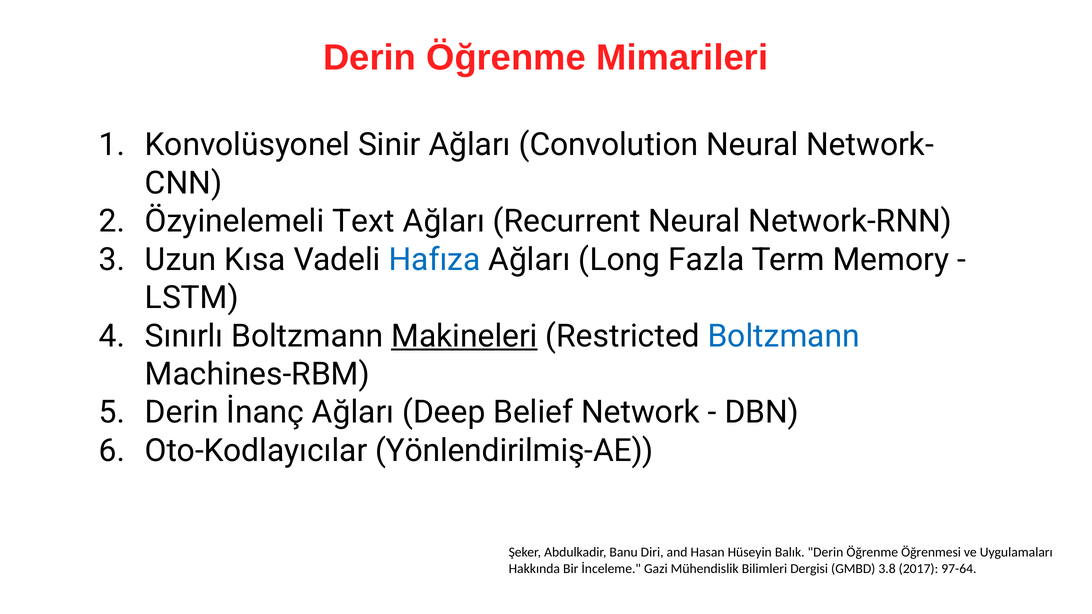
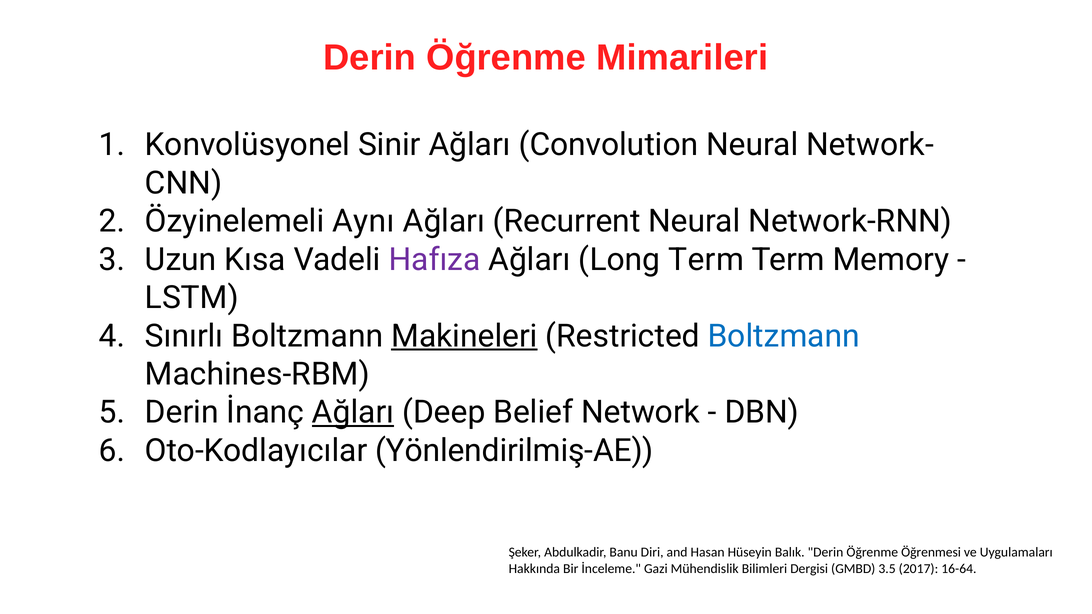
Text: Text -> Aynı
Hafıza colour: blue -> purple
Long Fazla: Fazla -> Term
Ağları at (353, 413) underline: none -> present
3.8: 3.8 -> 3.5
97-64: 97-64 -> 16-64
